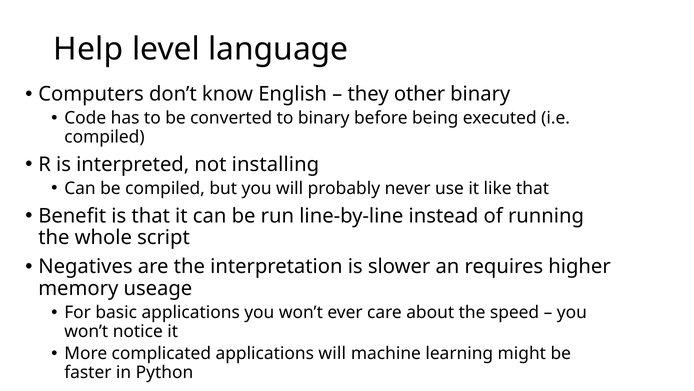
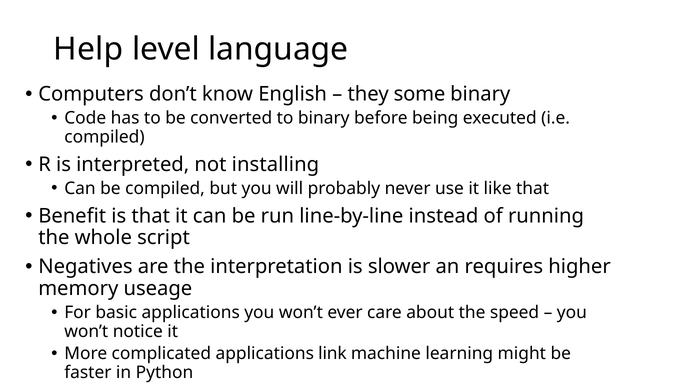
other: other -> some
applications will: will -> link
